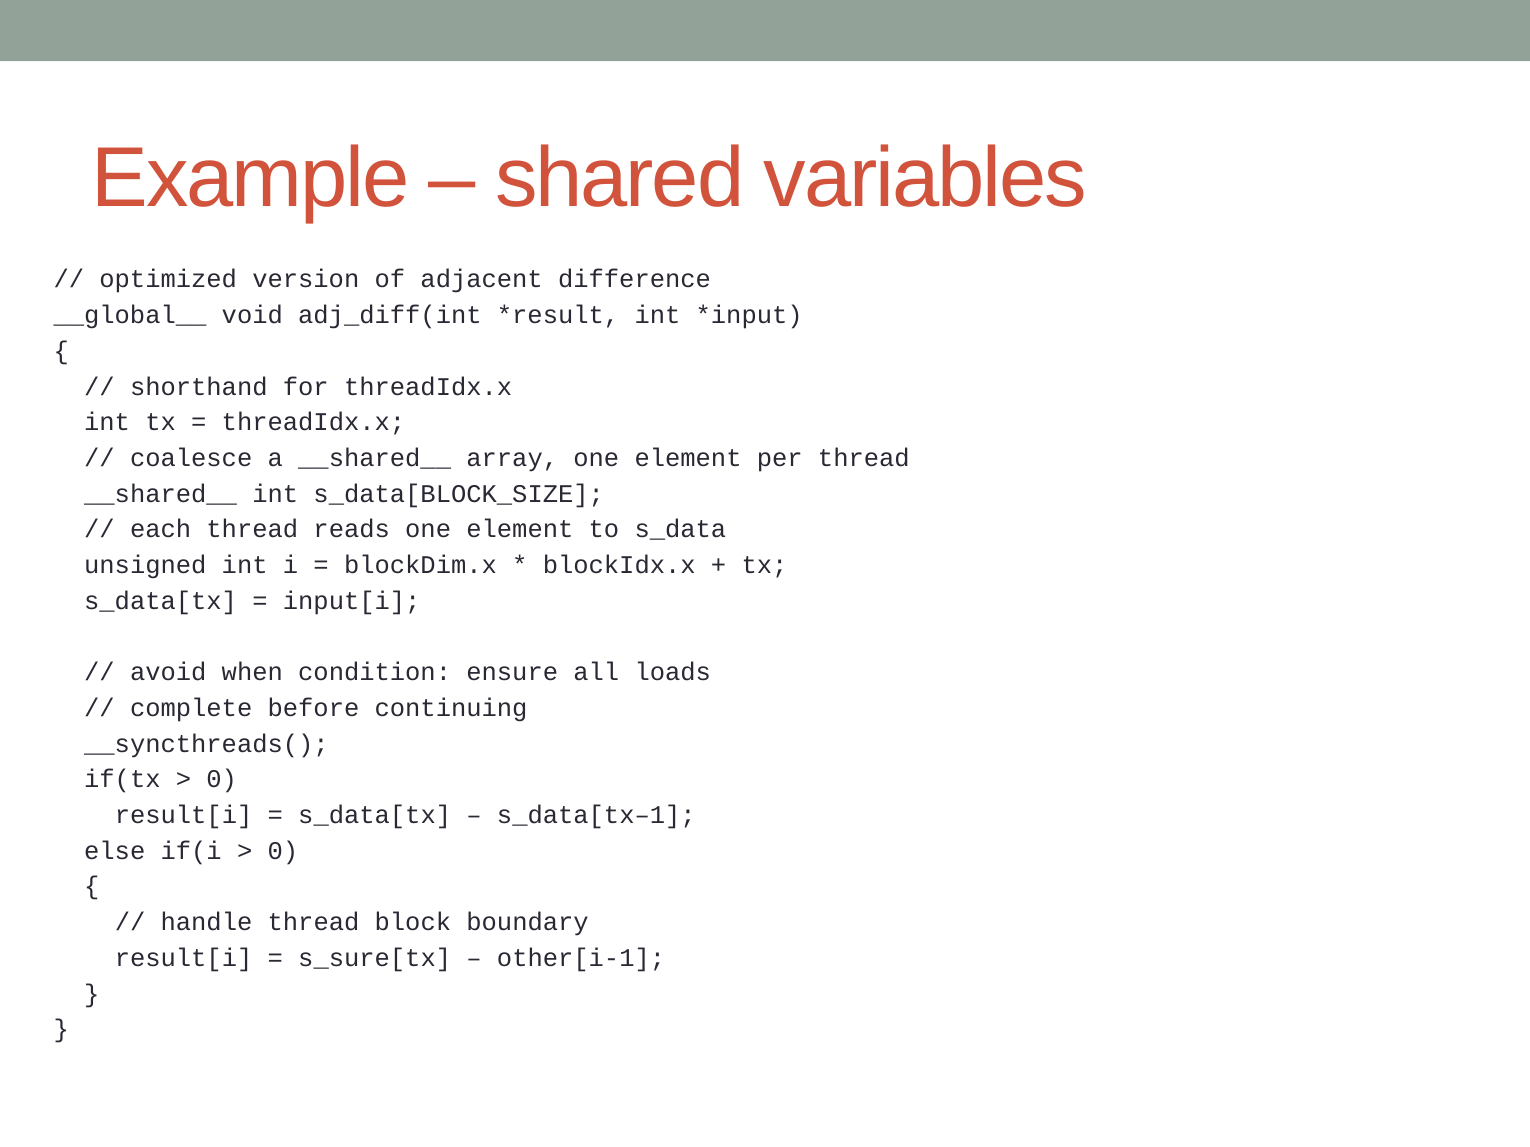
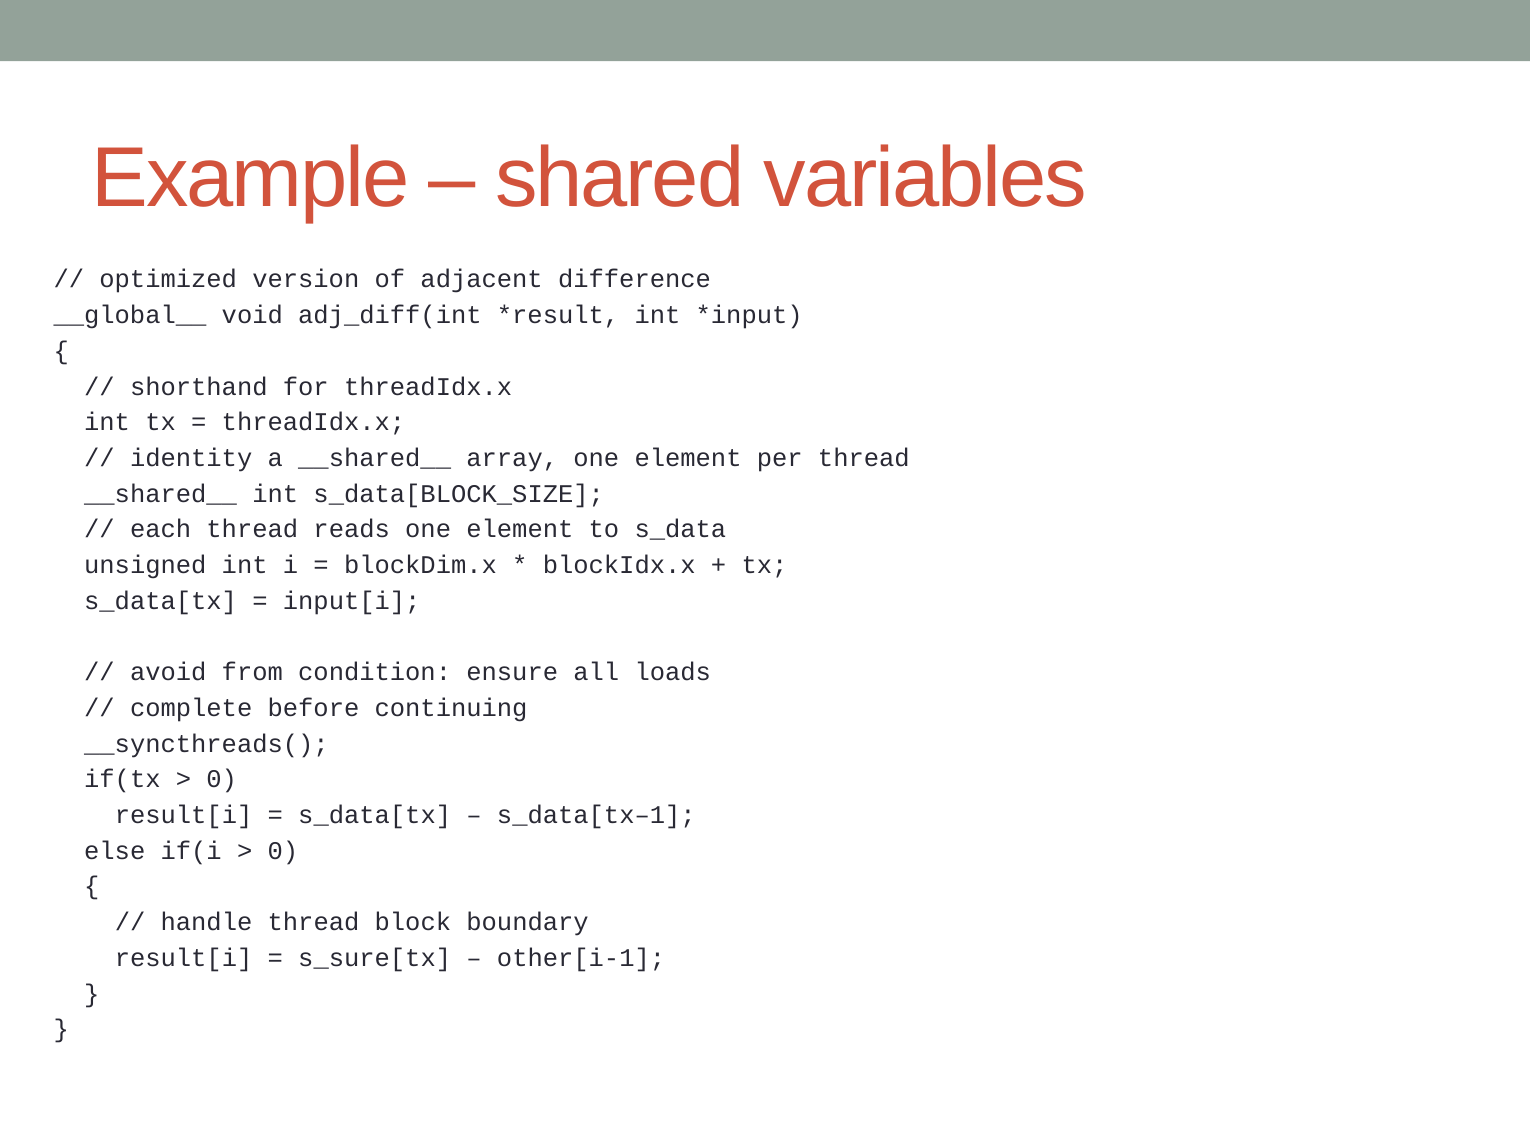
coalesce: coalesce -> identity
when: when -> from
